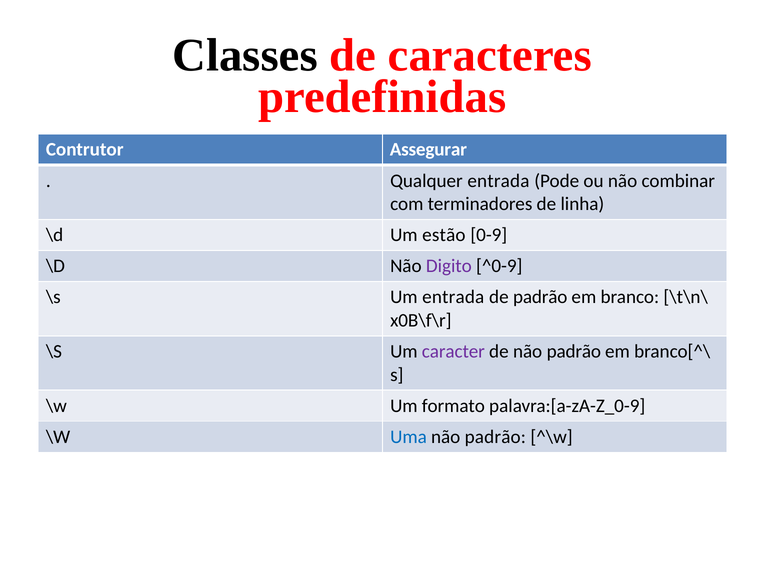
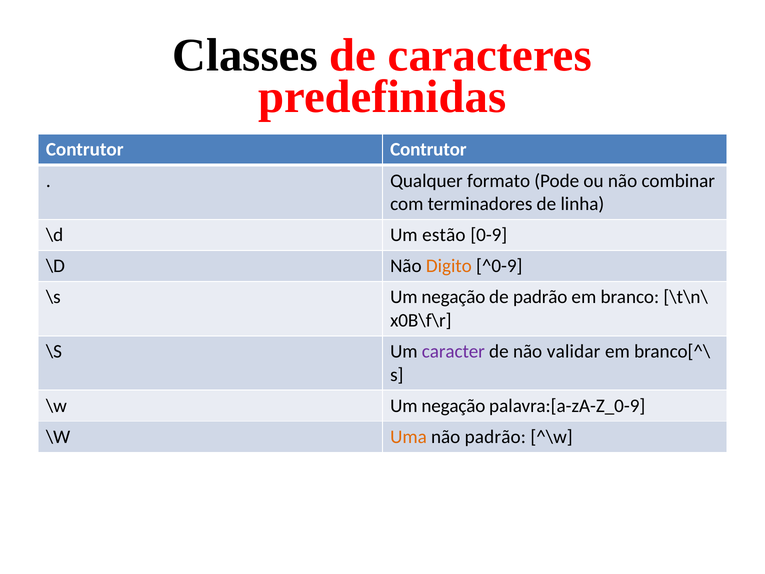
Contrutor Assegurar: Assegurar -> Contrutor
Qualquer entrada: entrada -> formato
Digito colour: purple -> orange
\s Um entrada: entrada -> negação
de não padrão: padrão -> validar
\w Um formato: formato -> negação
Uma colour: blue -> orange
